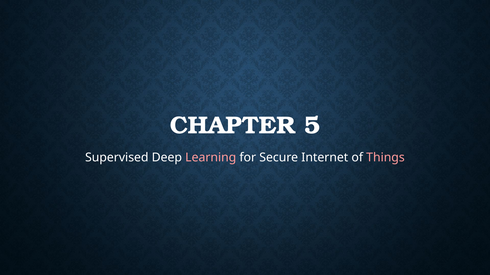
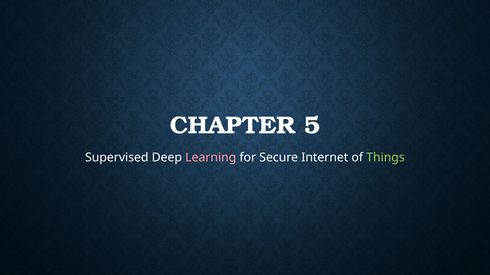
Things colour: pink -> light green
